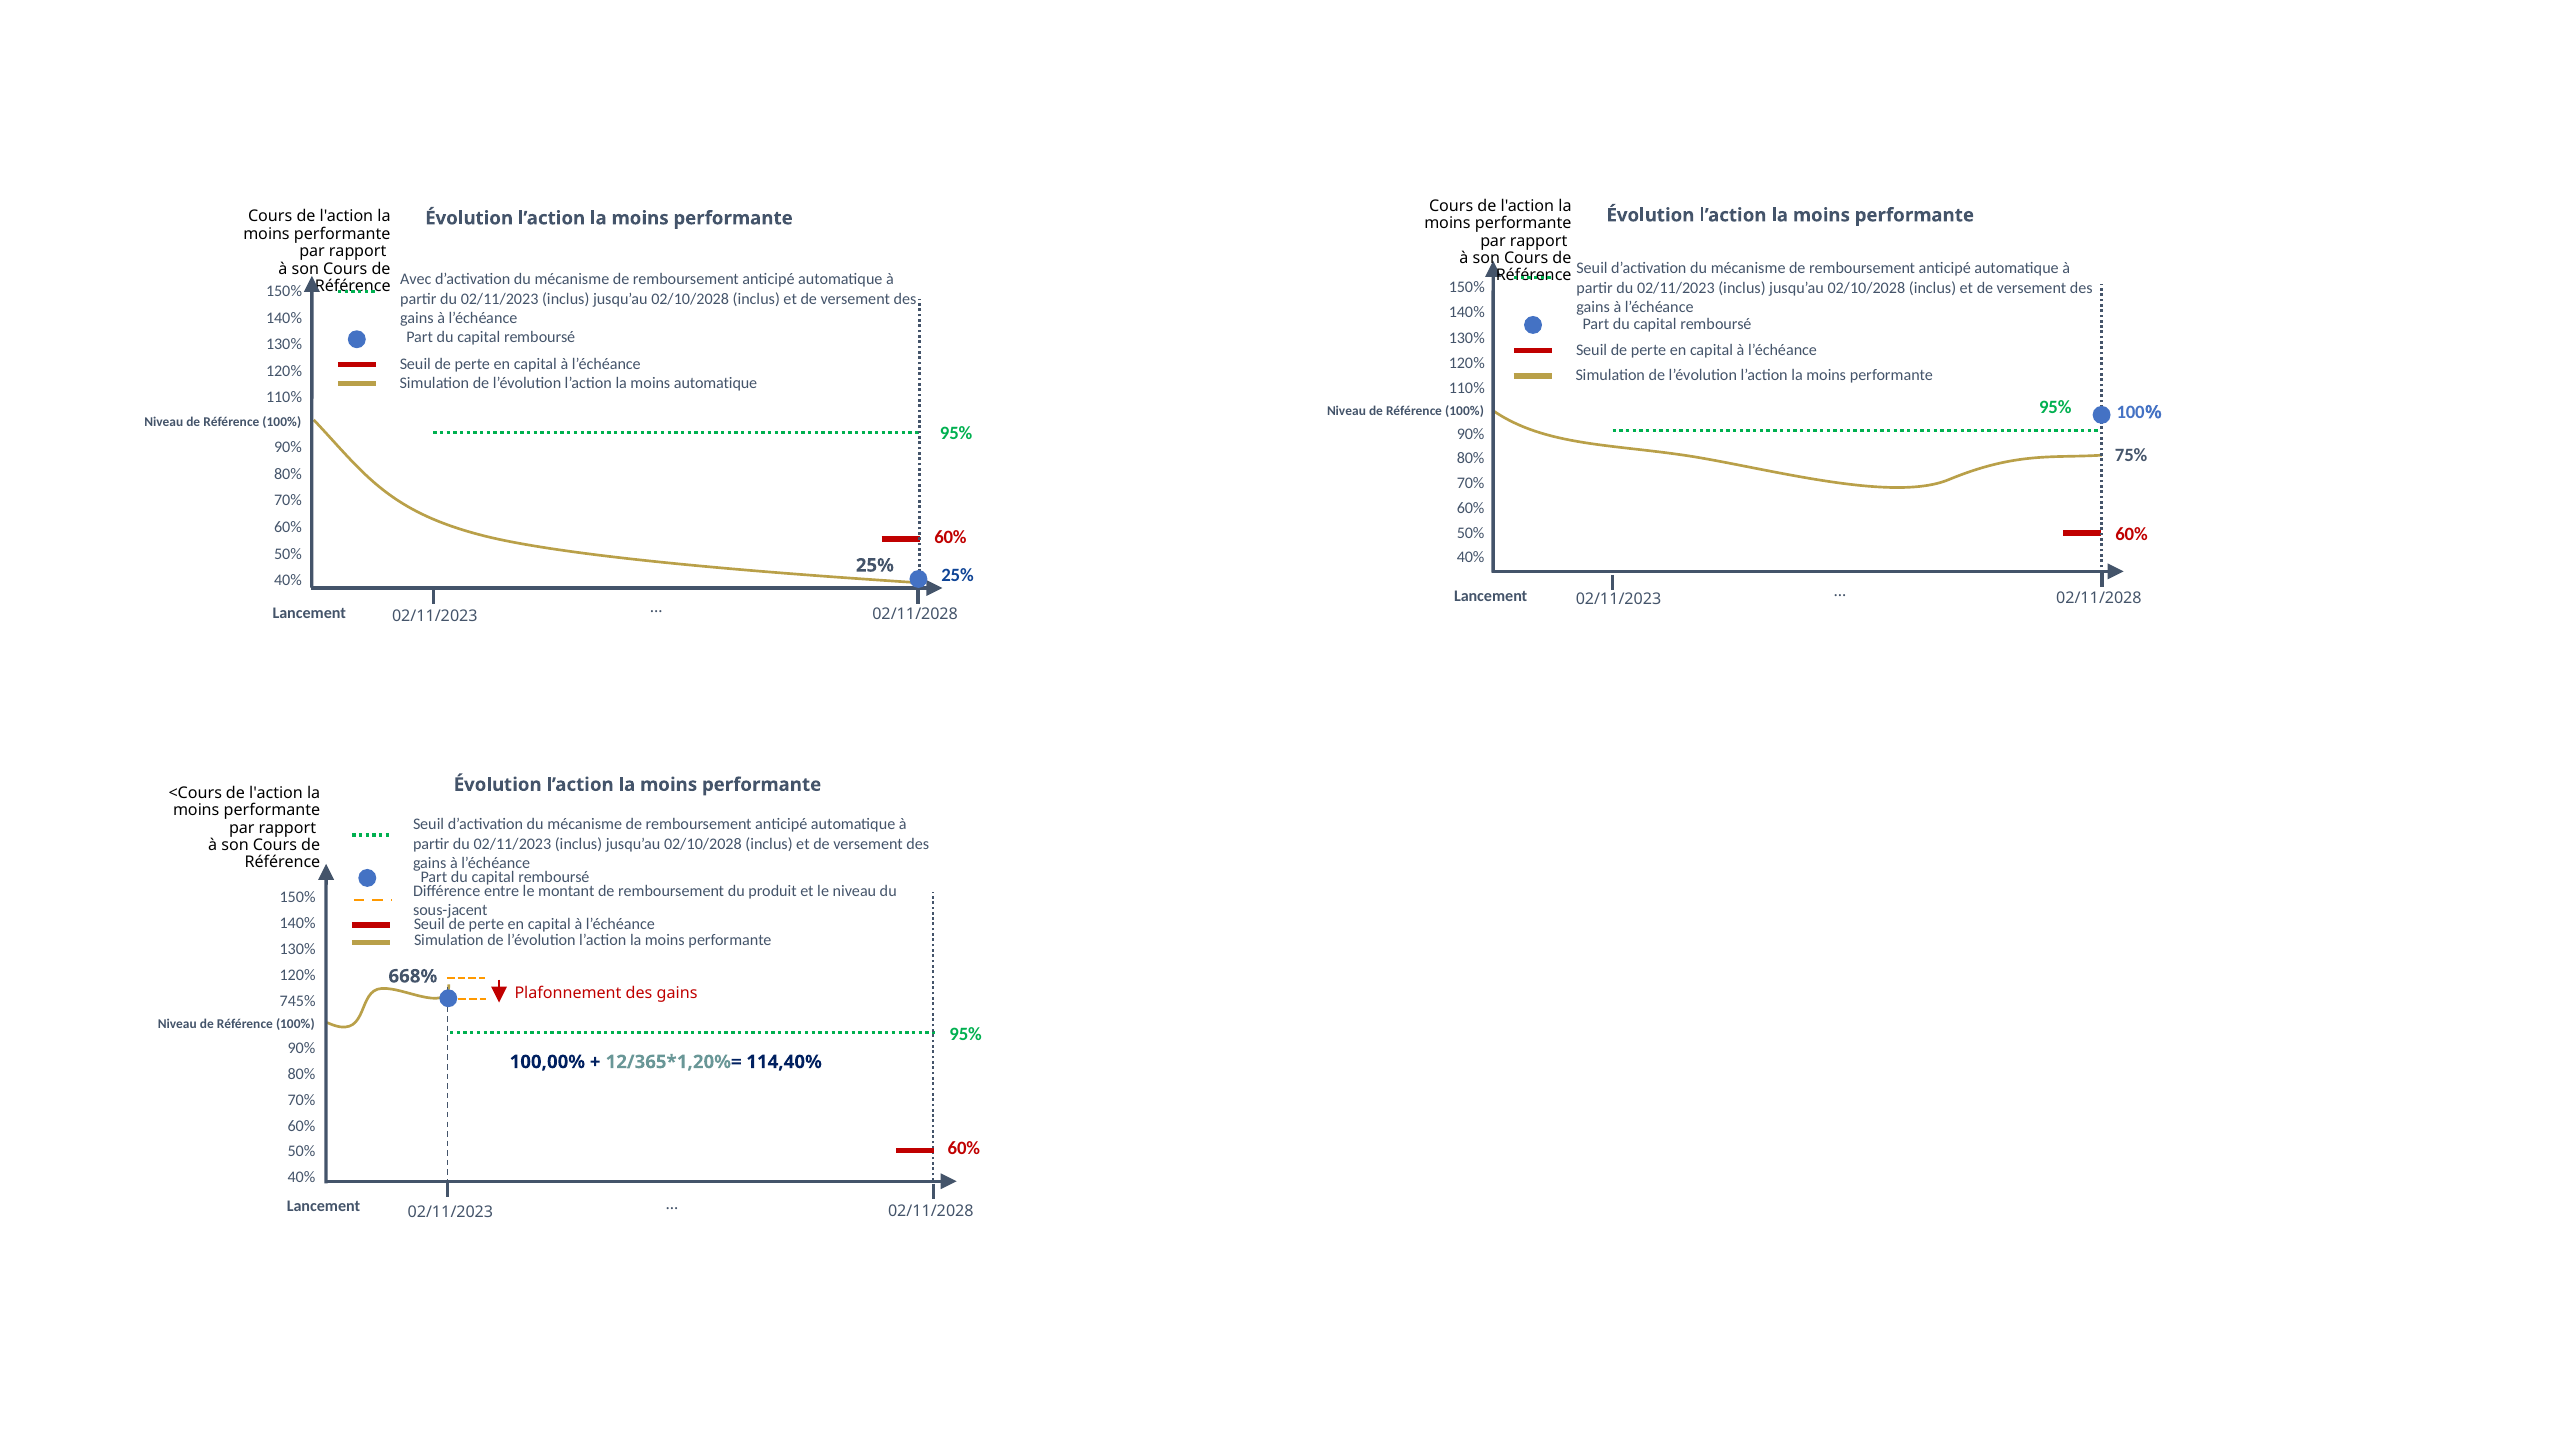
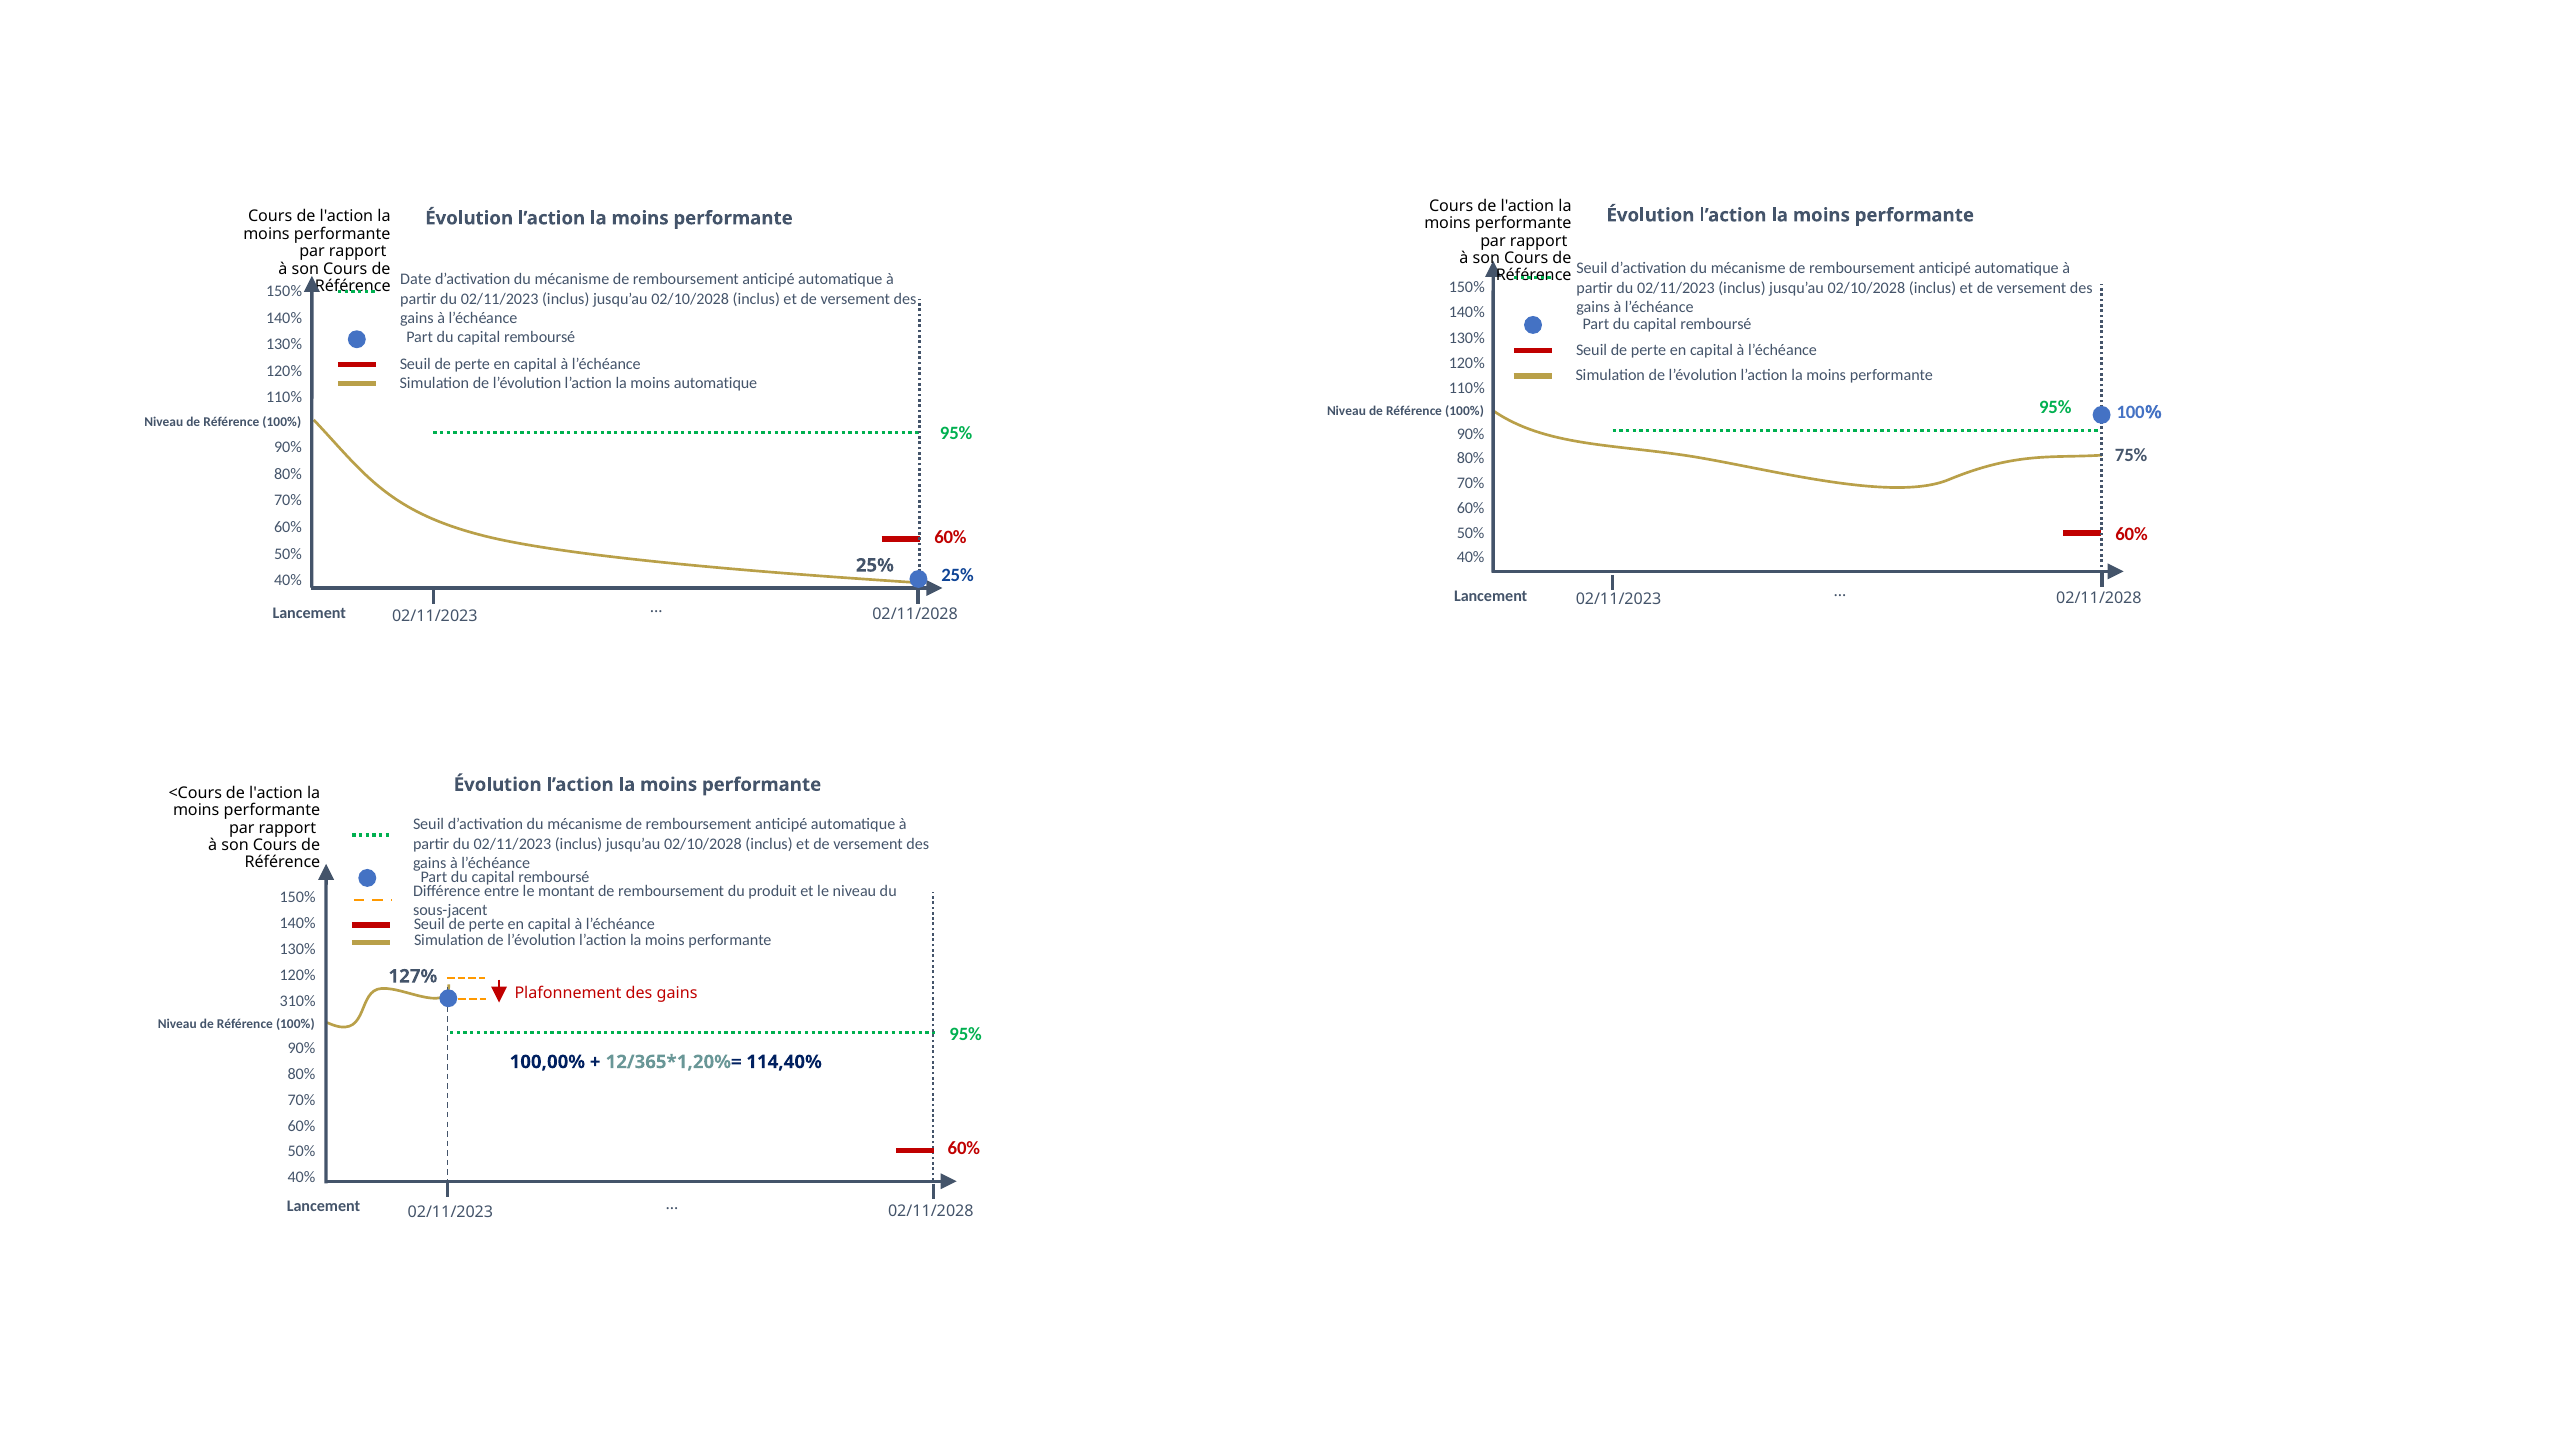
Avec: Avec -> Date
668%: 668% -> 127%
745%: 745% -> 310%
